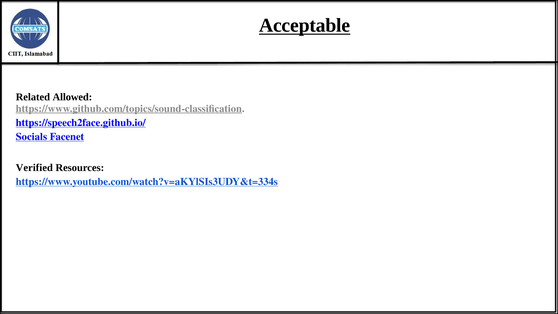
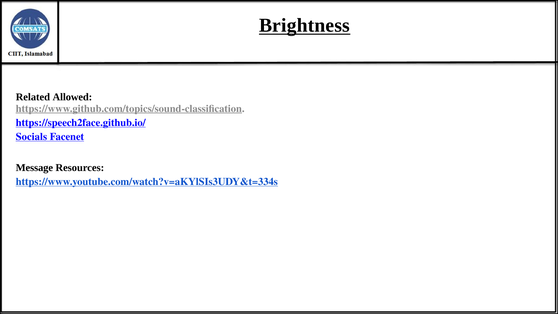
Acceptable: Acceptable -> Brightness
Verified: Verified -> Message
